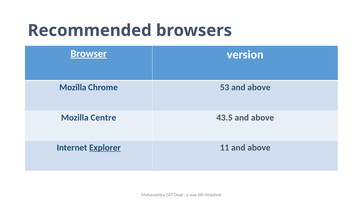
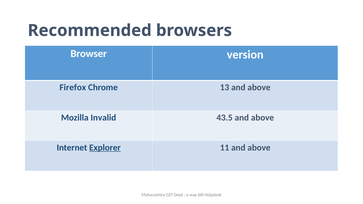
Browser underline: present -> none
Mozilla at (73, 88): Mozilla -> Firefox
53: 53 -> 13
Centre: Centre -> Invalid
